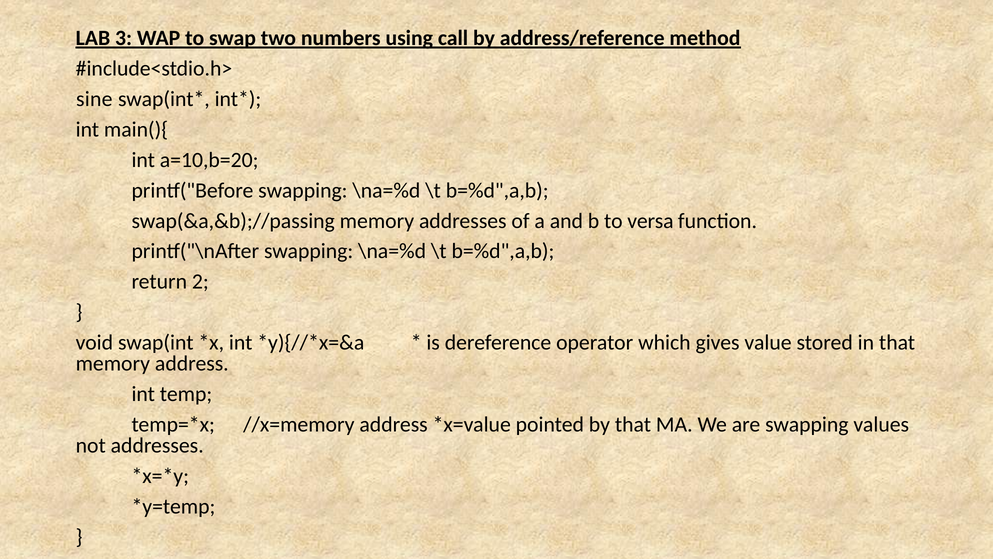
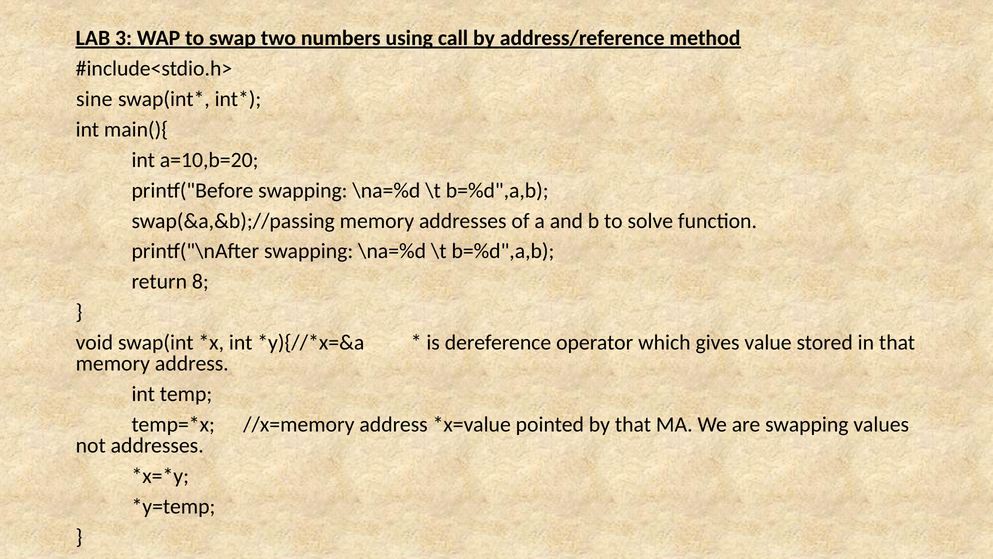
versa: versa -> solve
2: 2 -> 8
